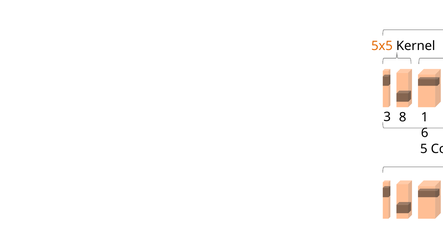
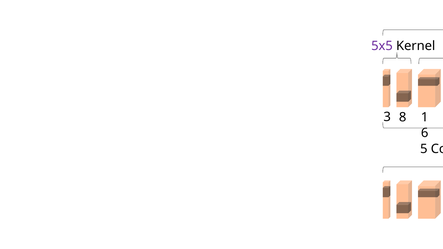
5x5 colour: orange -> purple
